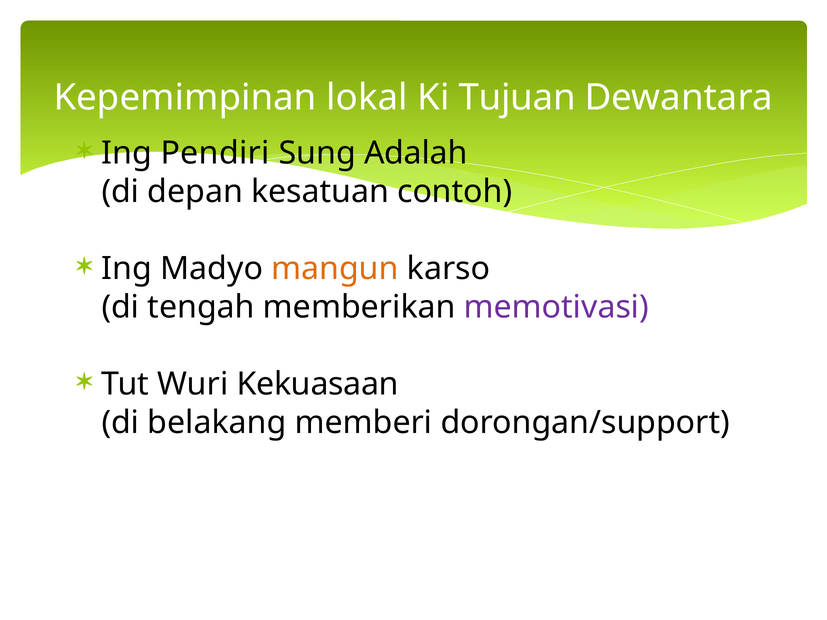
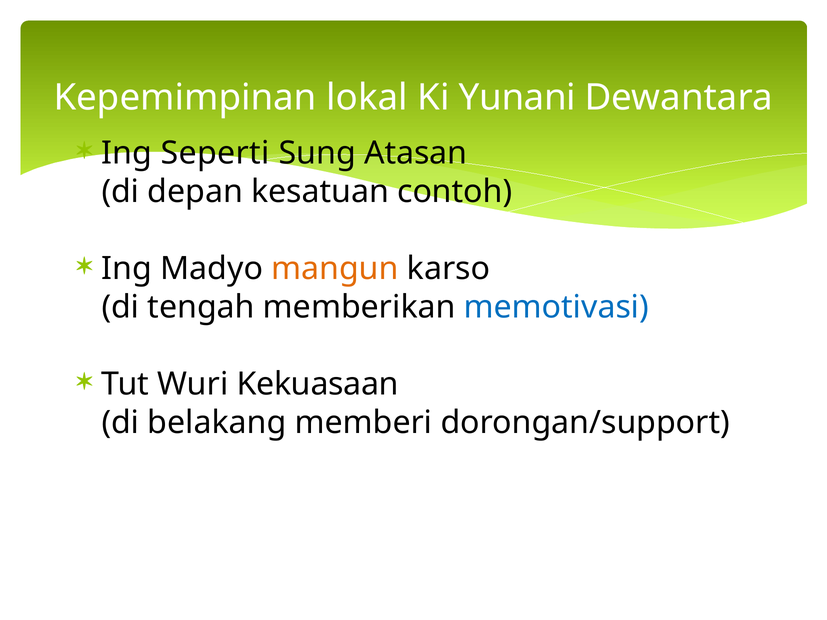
Tujuan: Tujuan -> Yunani
Pendiri: Pendiri -> Seperti
Adalah: Adalah -> Atasan
memotivasi colour: purple -> blue
